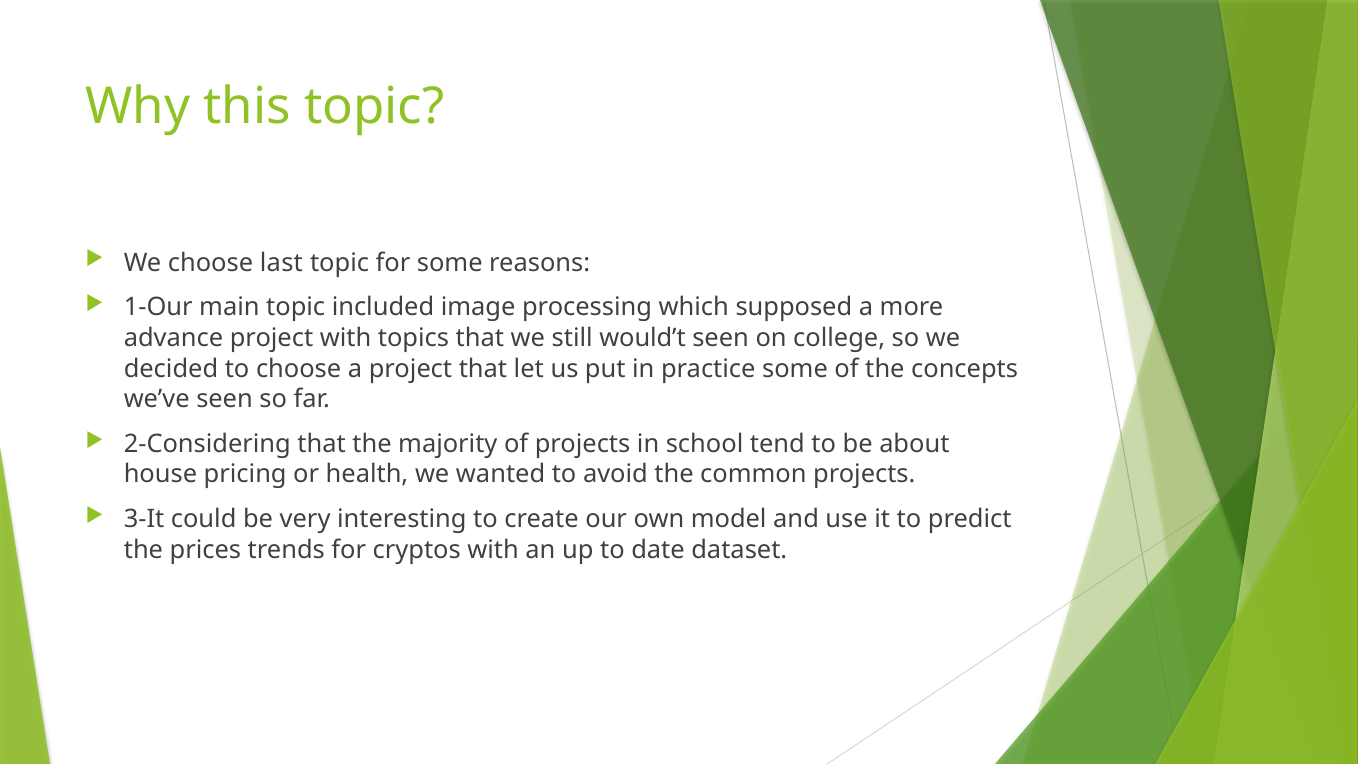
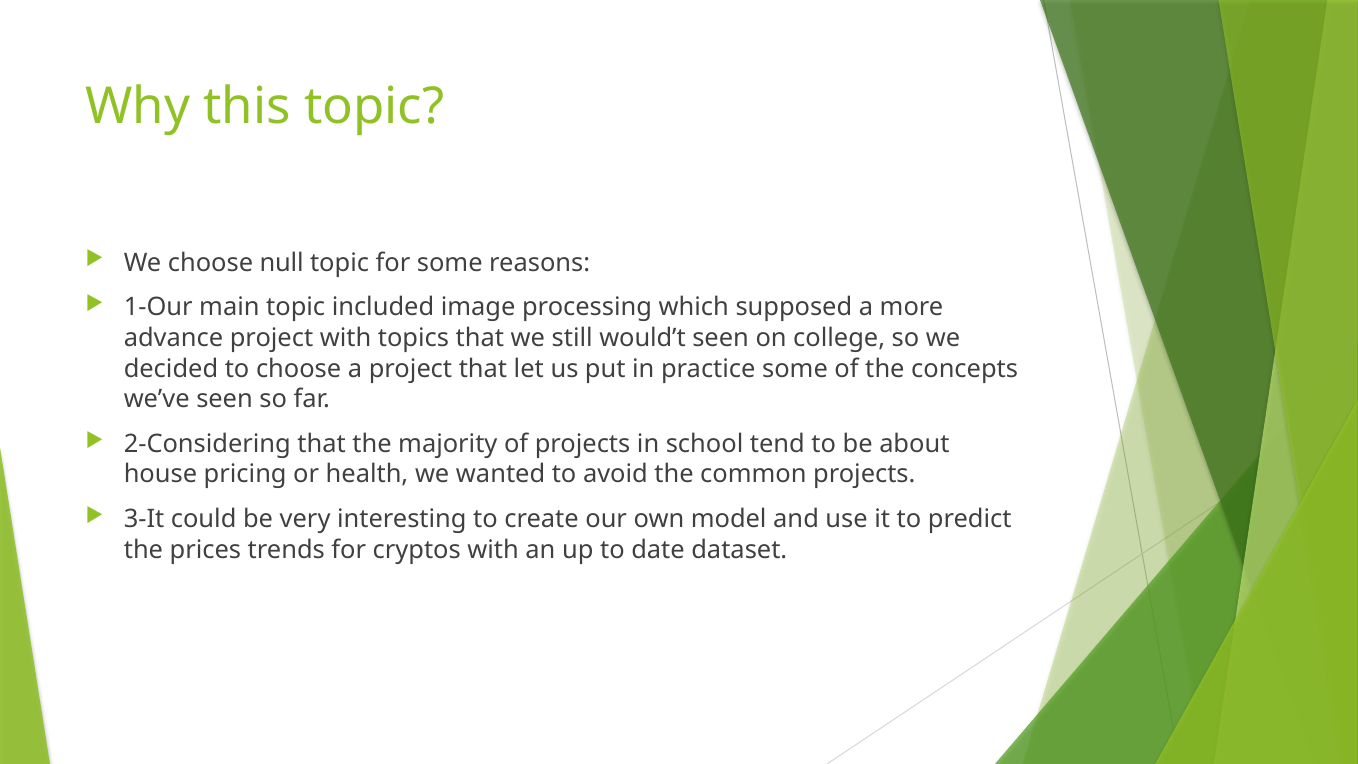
last: last -> null
